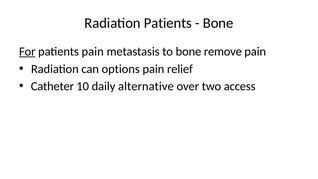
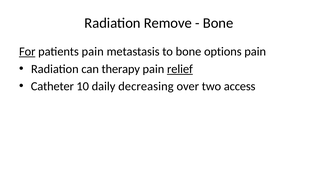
Radiation Patients: Patients -> Remove
remove: remove -> options
options: options -> therapy
relief underline: none -> present
alternative: alternative -> decreasing
